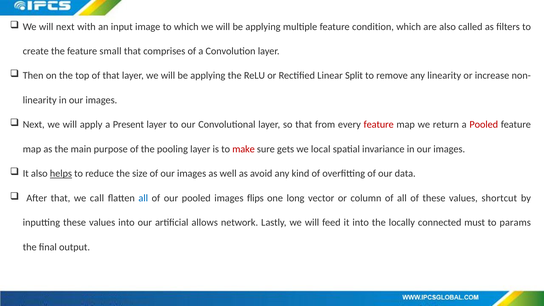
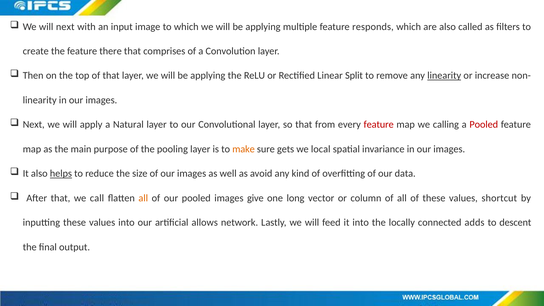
condition: condition -> responds
small: small -> there
linearity at (444, 76) underline: none -> present
Present: Present -> Natural
return: return -> calling
make colour: red -> orange
all at (143, 198) colour: blue -> orange
flips: flips -> give
must: must -> adds
params: params -> descent
